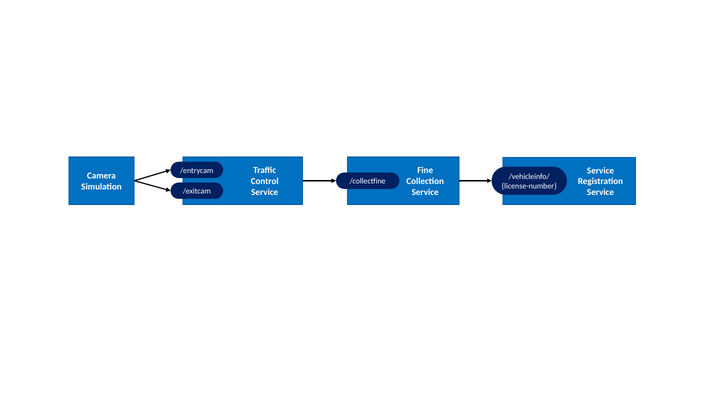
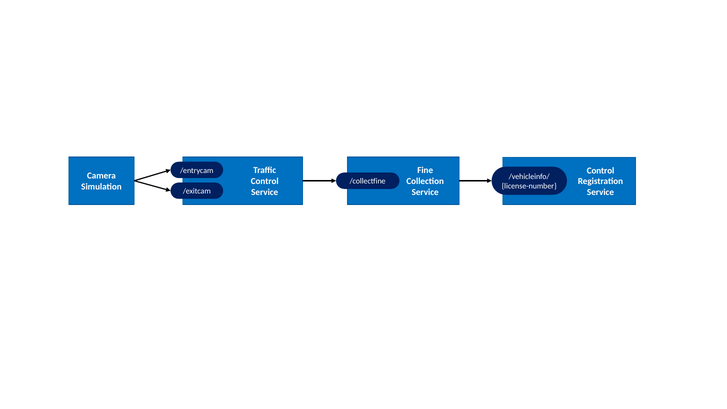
Service at (600, 171): Service -> Control
